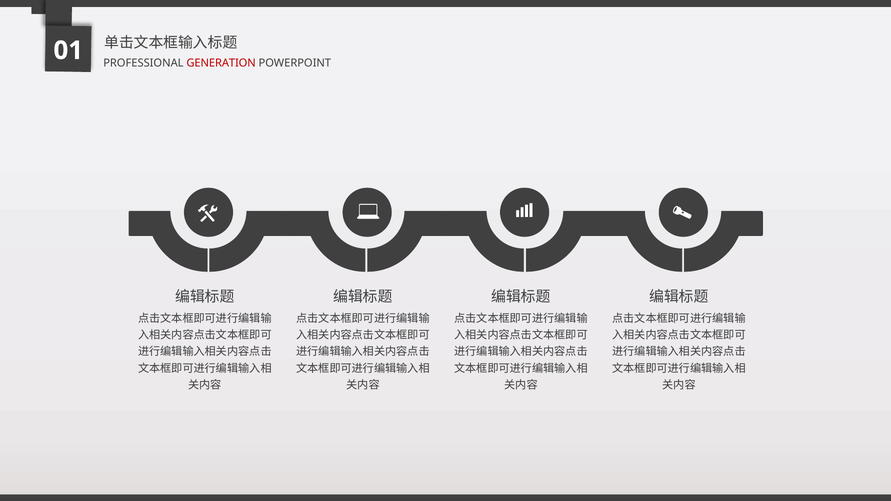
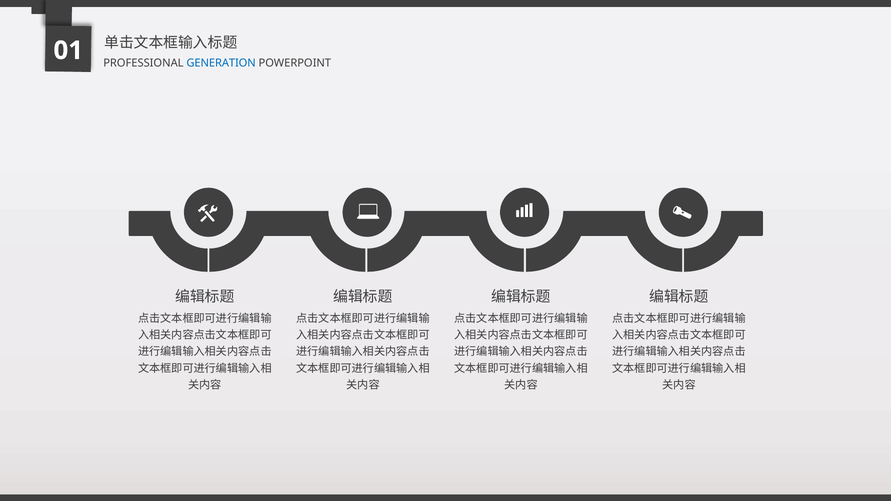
GENERATION colour: red -> blue
